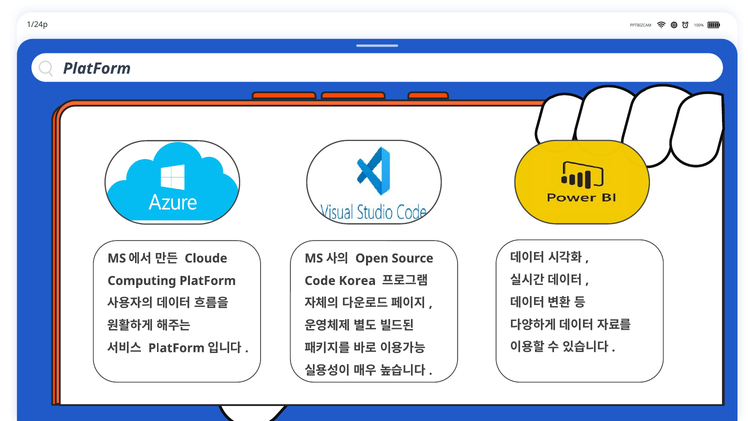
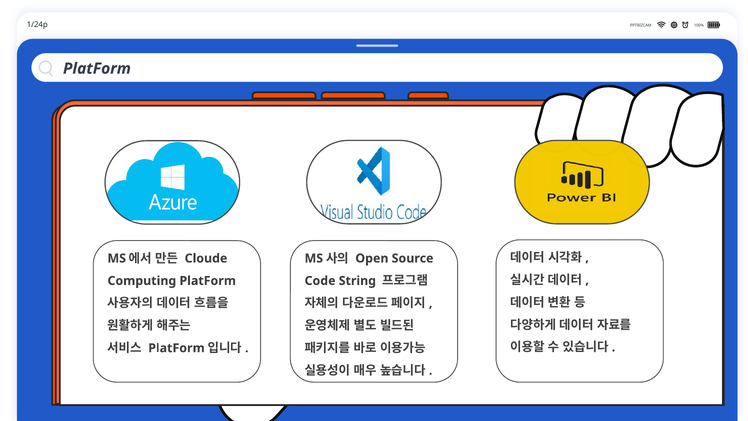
Korea: Korea -> String
